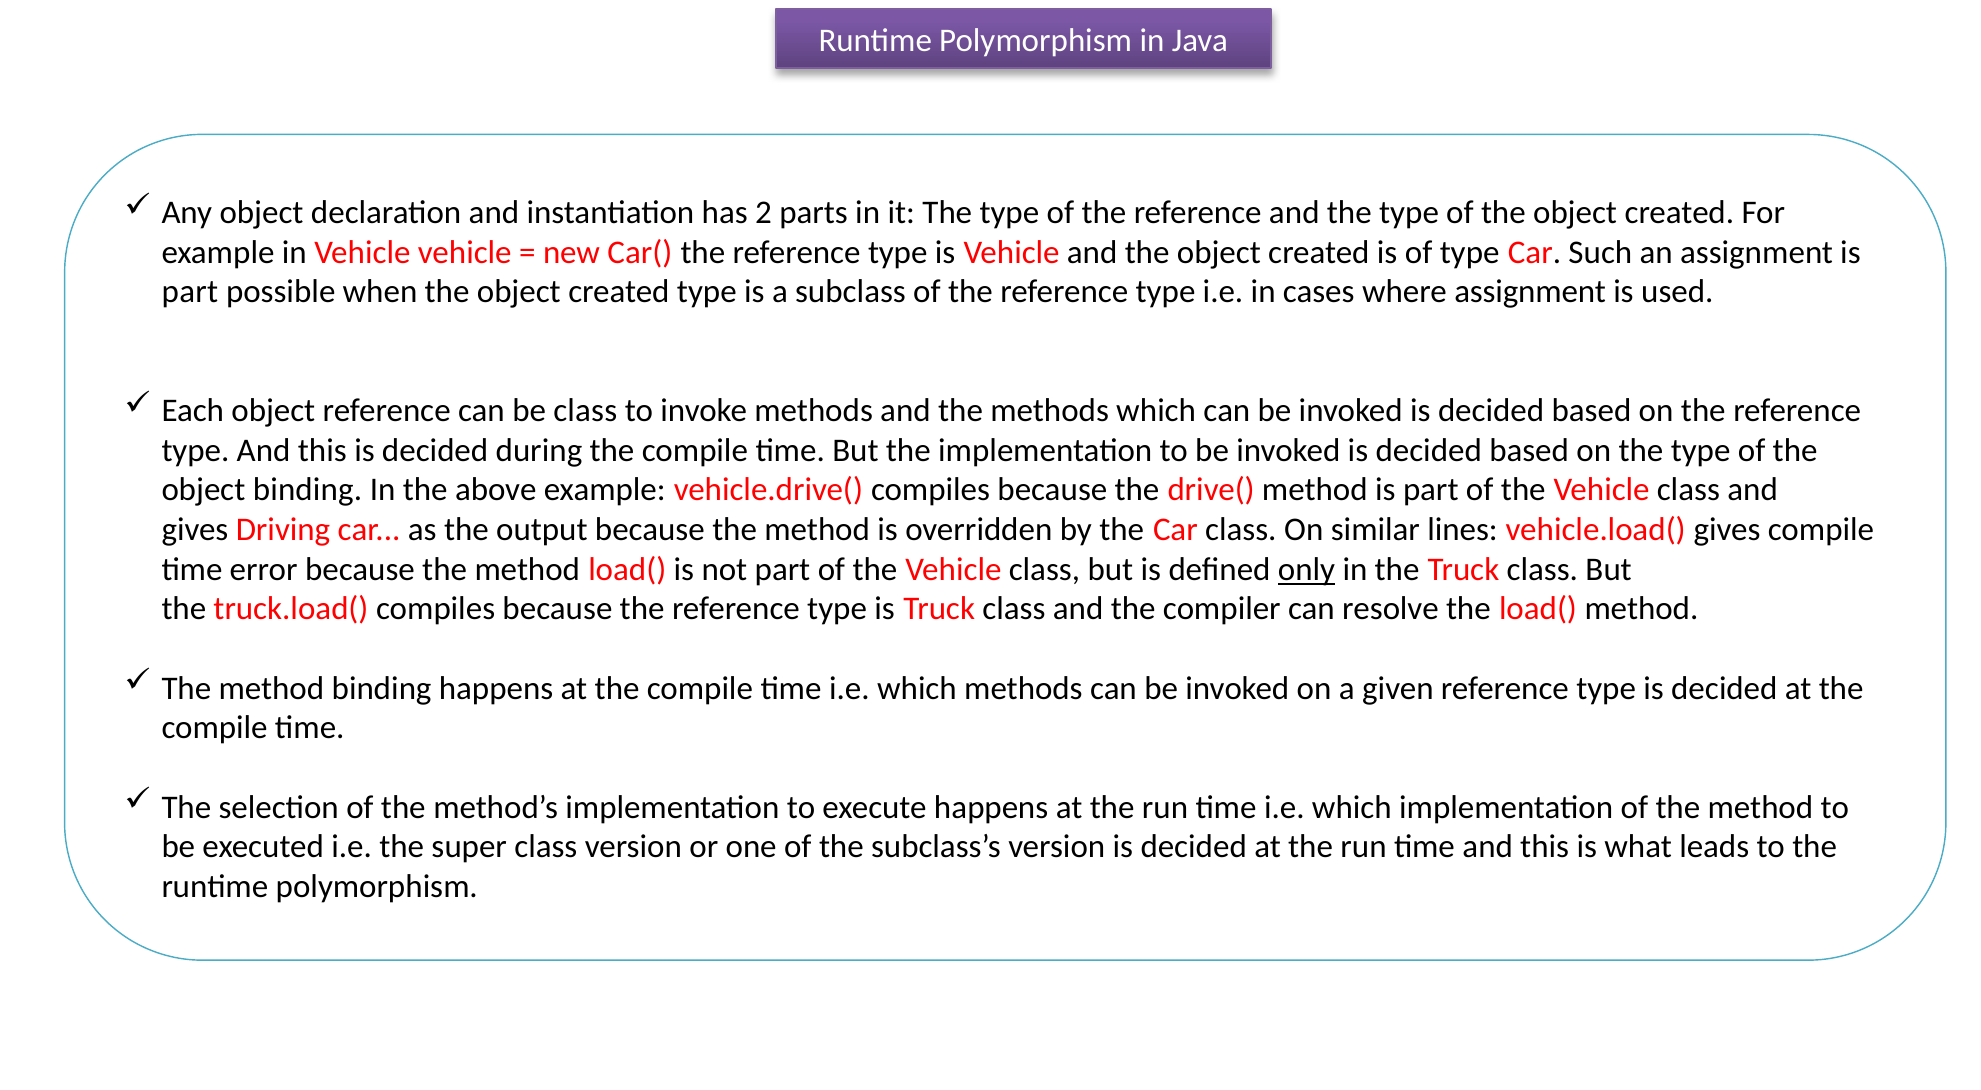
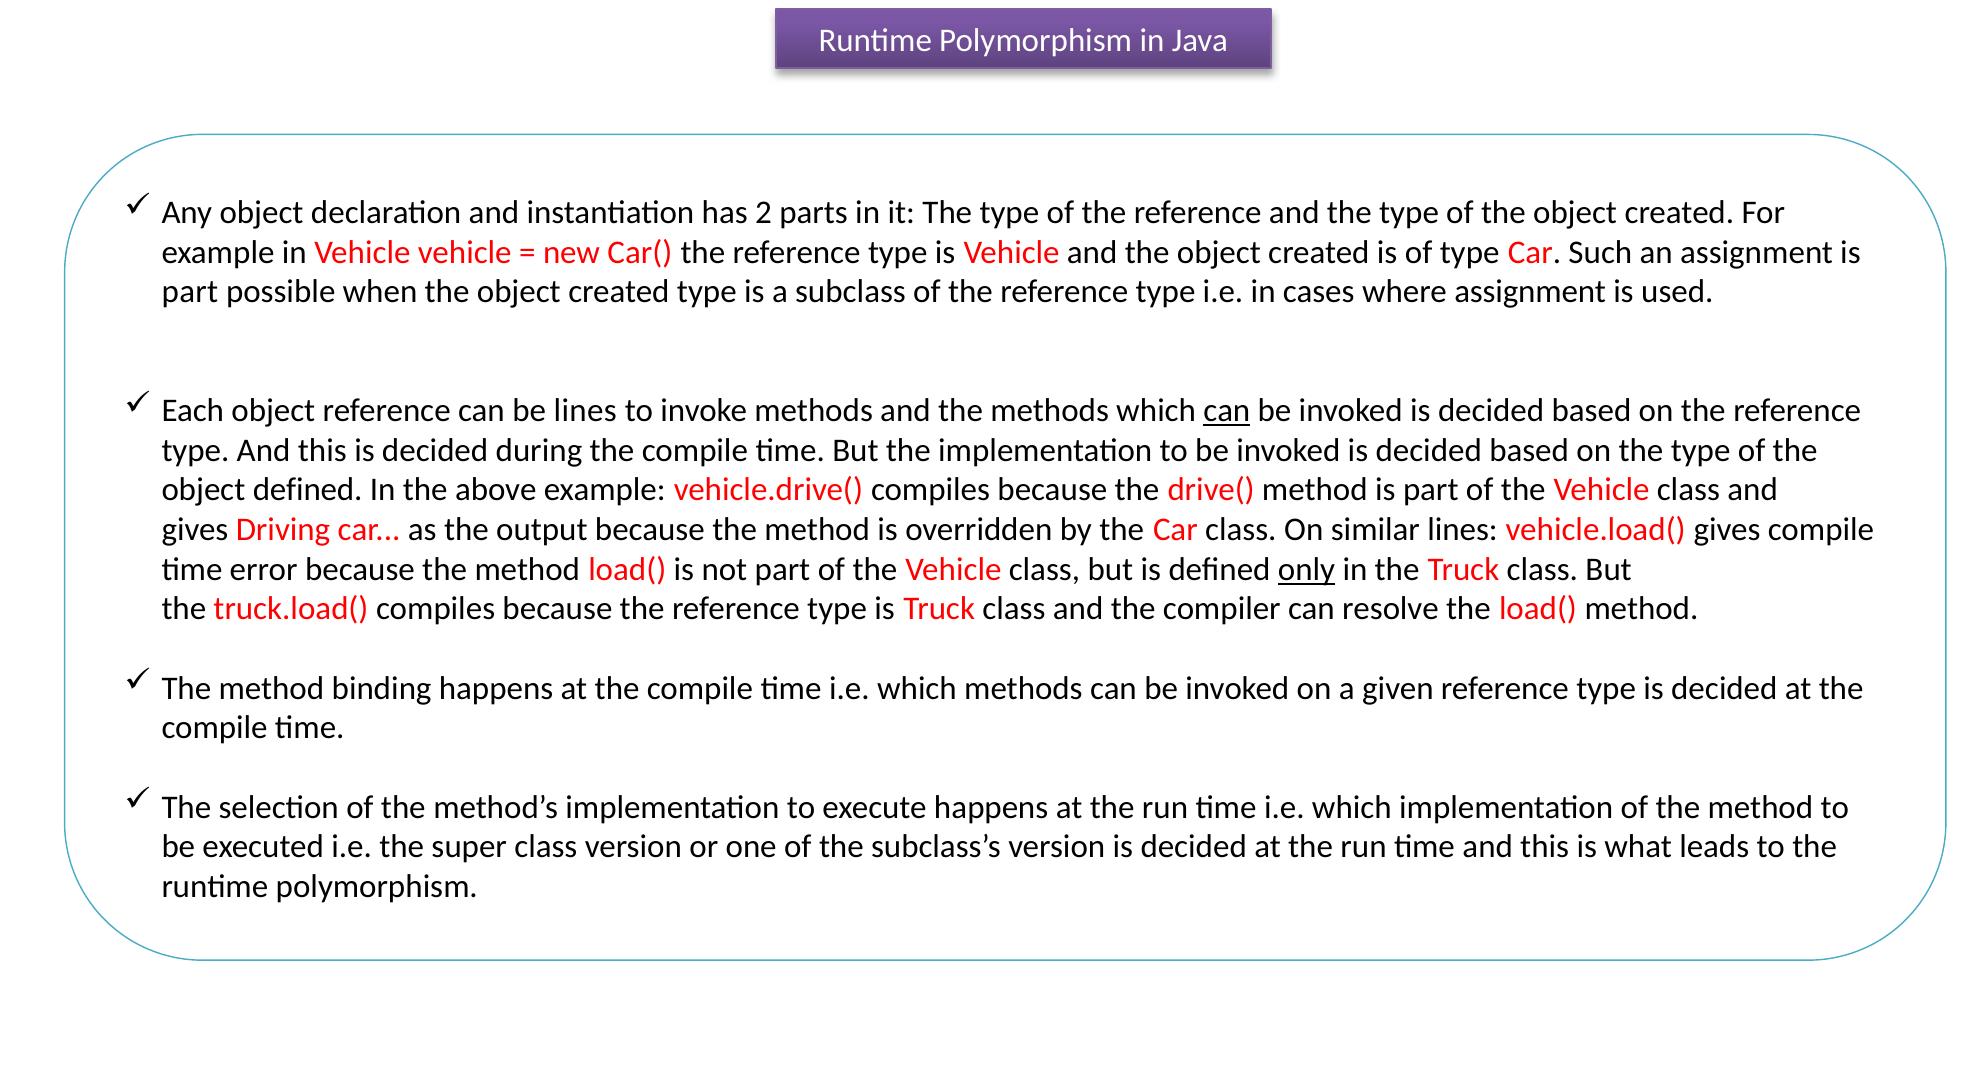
be class: class -> lines
can at (1227, 411) underline: none -> present
object binding: binding -> defined
